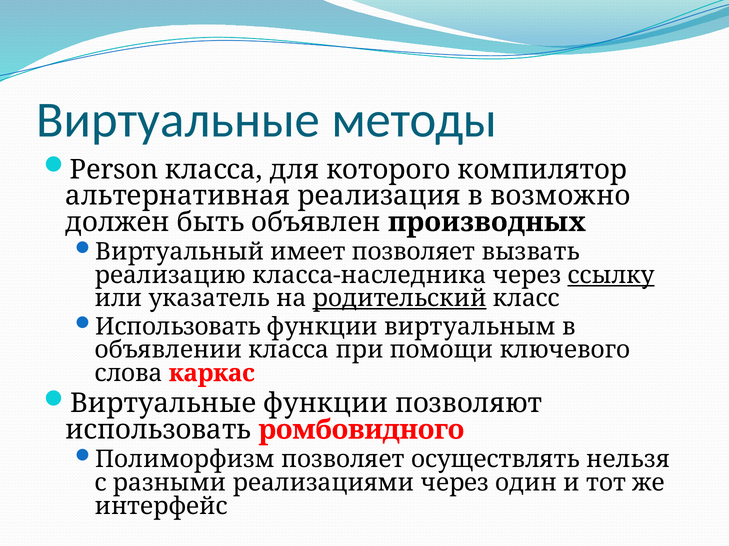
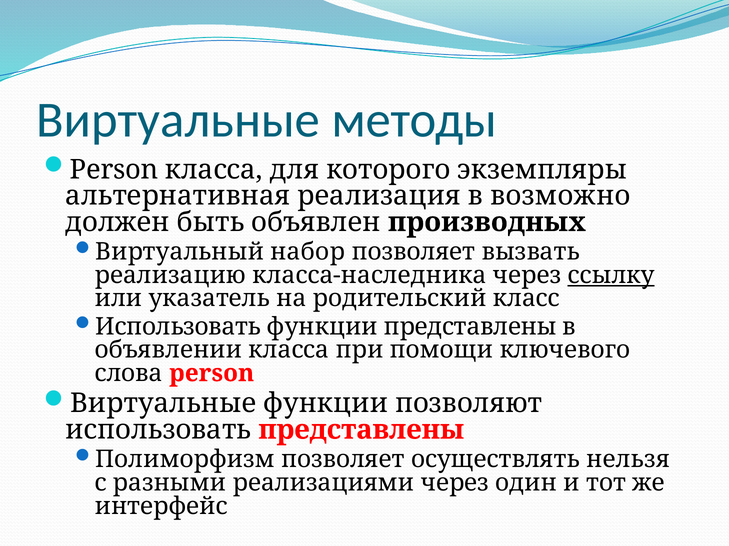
компилятор: компилятор -> экземпляры
имеет: имеет -> набор
родительский underline: present -> none
функции виртуальным: виртуальным -> представлены
слова каркас: каркас -> person
использовать ромбовидного: ромбовидного -> представлены
